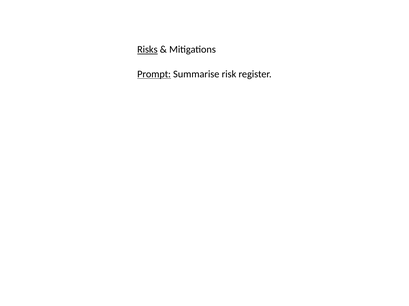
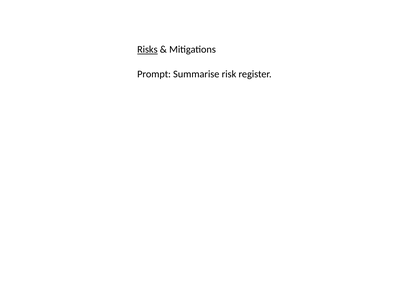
Prompt underline: present -> none
